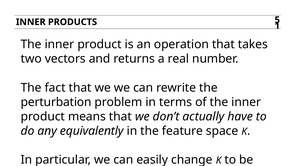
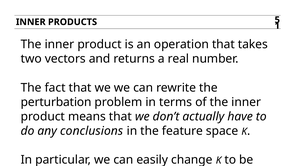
equivalently: equivalently -> conclusions
